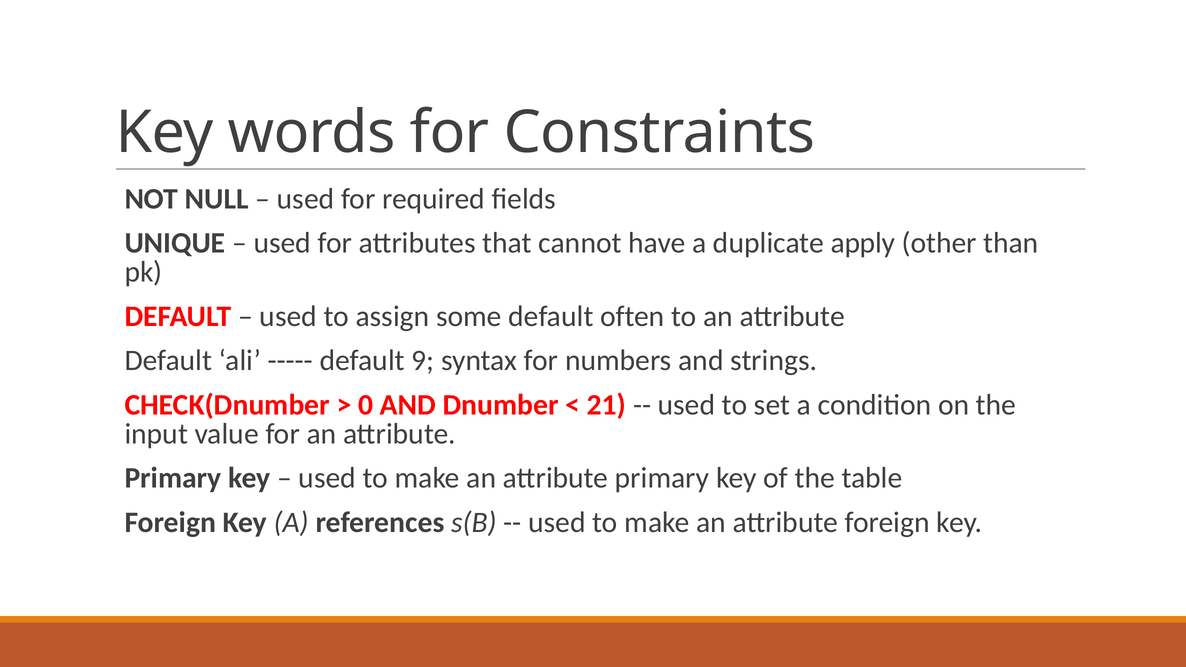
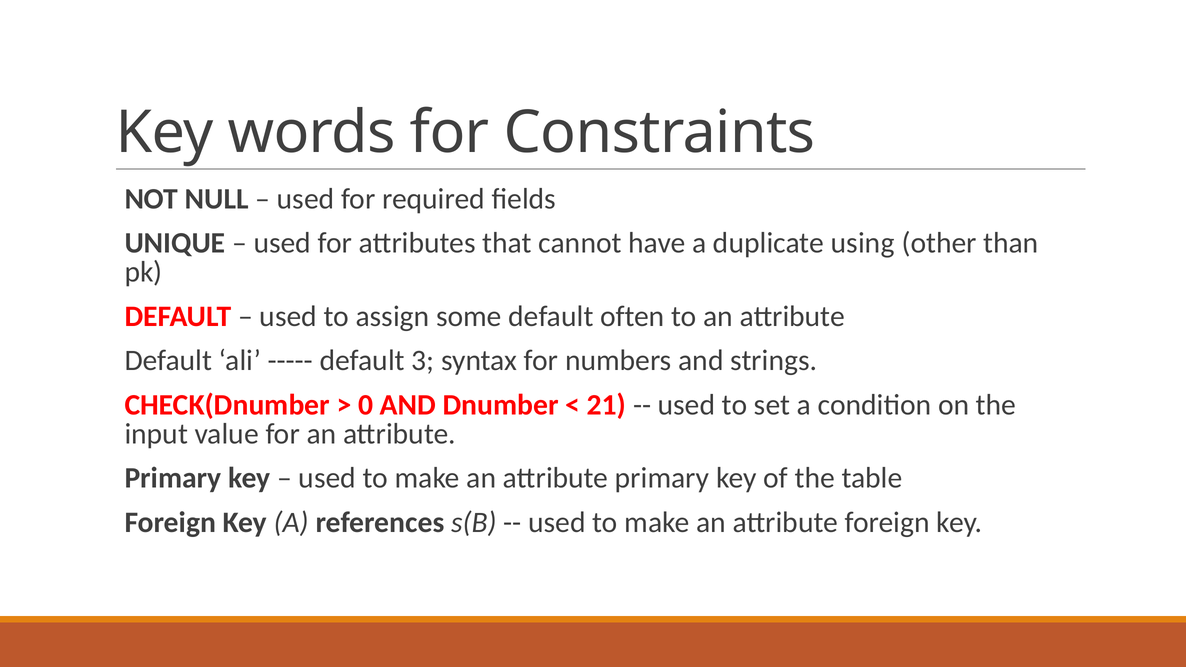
apply: apply -> using
9: 9 -> 3
